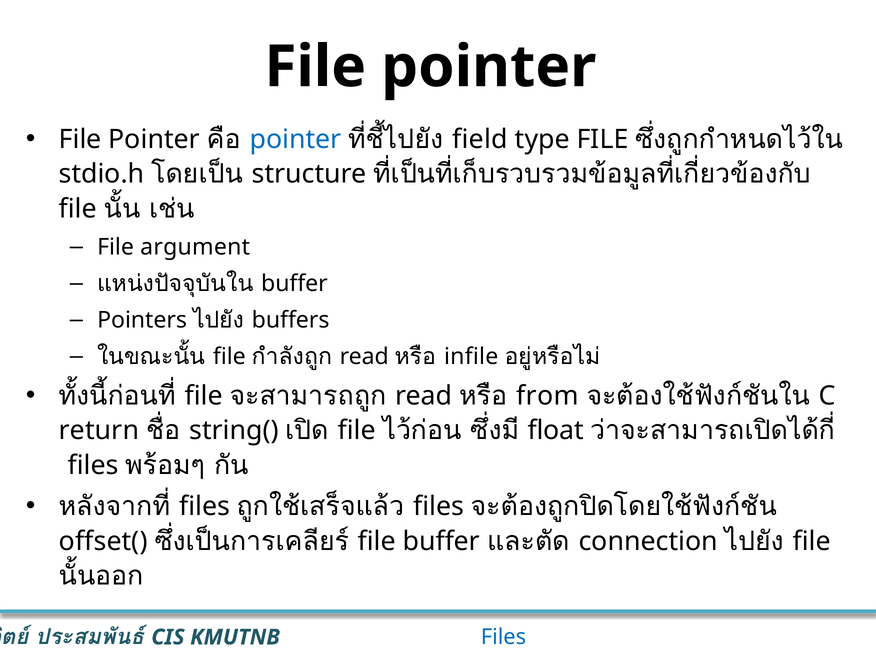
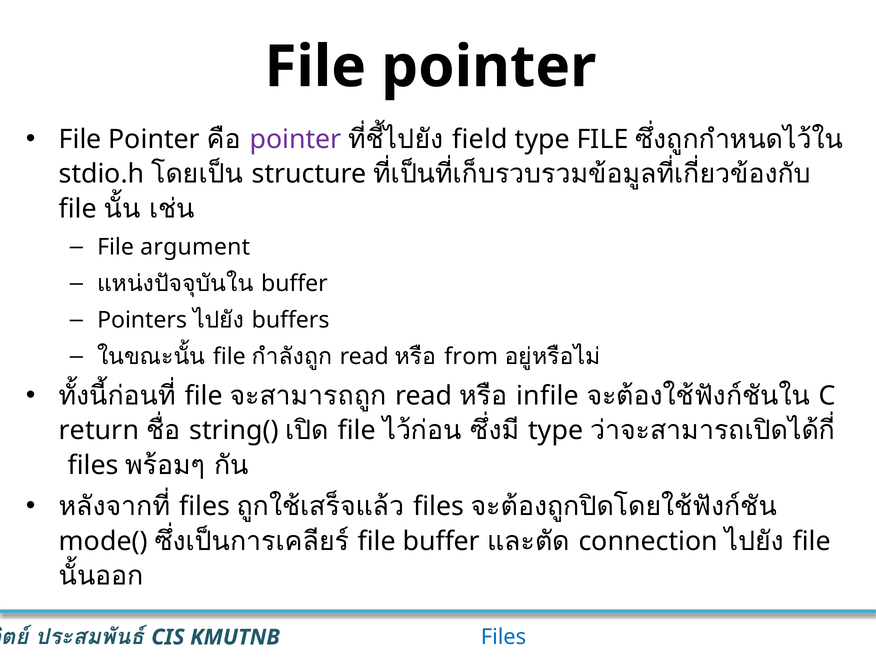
pointer at (295, 140) colour: blue -> purple
infile: infile -> from
from: from -> infile
float at (556, 431): float -> type
offset(: offset( -> mode(
